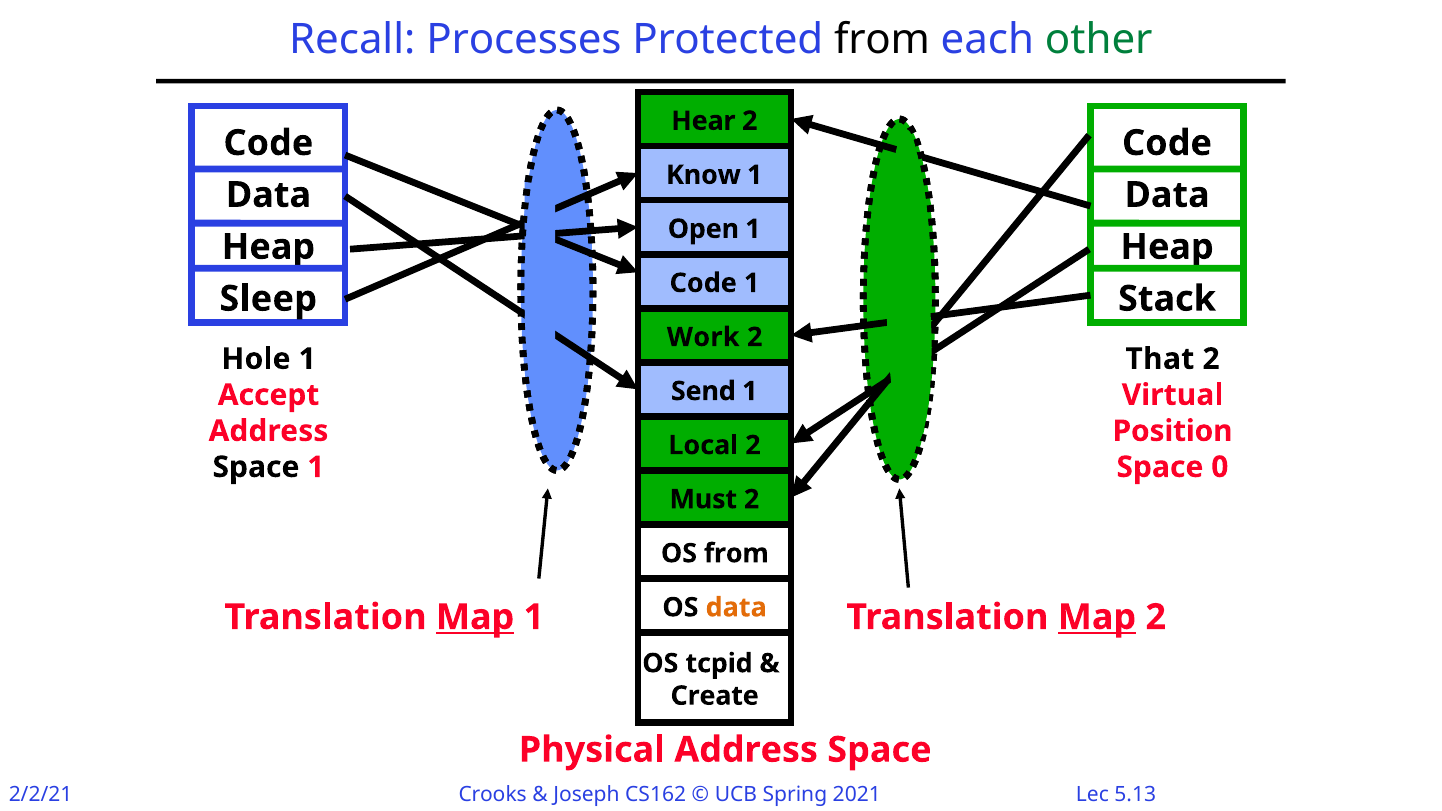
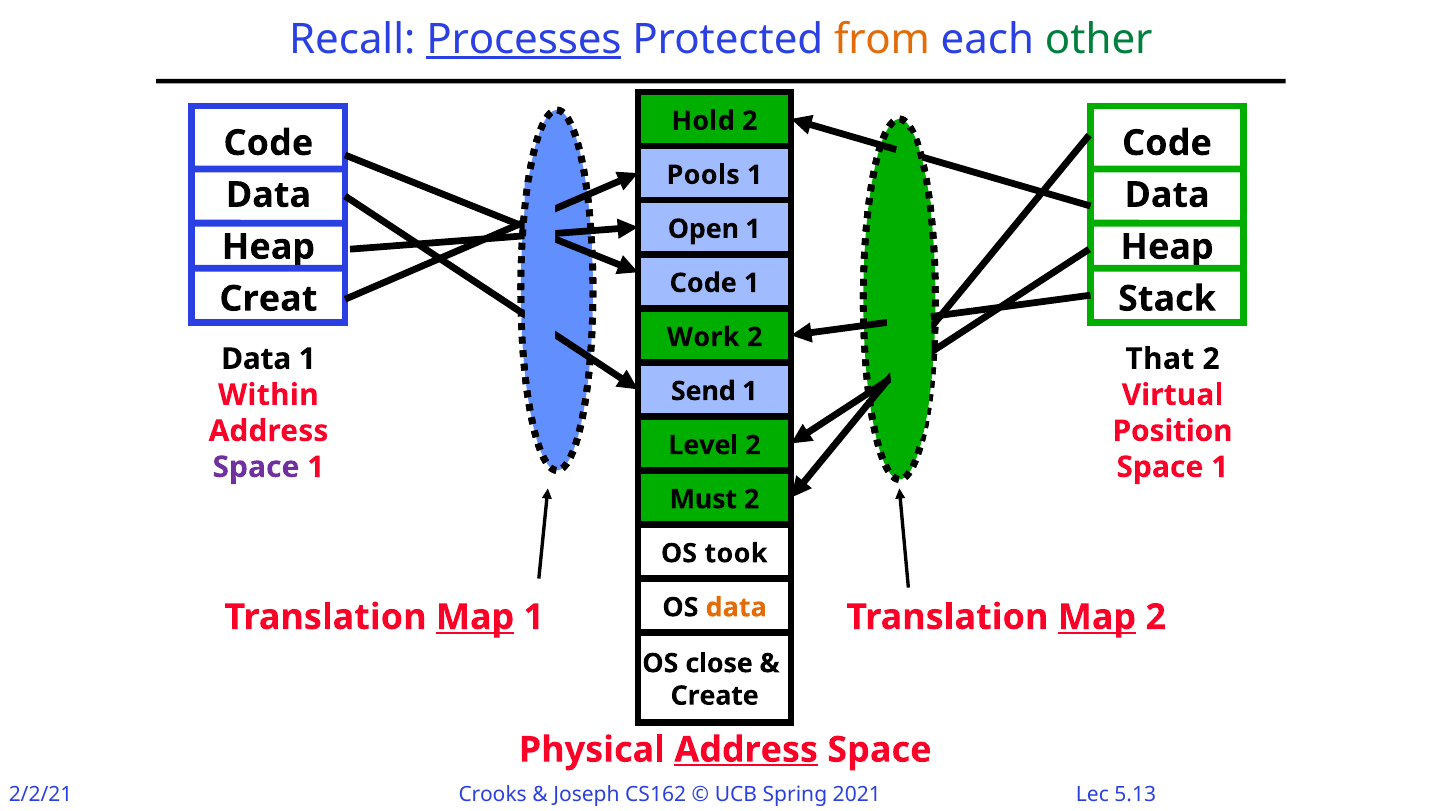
Processes underline: none -> present
from at (882, 40) colour: black -> orange
Hear: Hear -> Hold
Know: Know -> Pools
Sleep: Sleep -> Creat
Hole at (256, 359): Hole -> Data
Accept: Accept -> Within
Local: Local -> Level
Space at (256, 467) colour: black -> purple
0 at (1220, 467): 0 -> 1
OS from: from -> took
tcpid: tcpid -> close
Address at (746, 750) underline: none -> present
